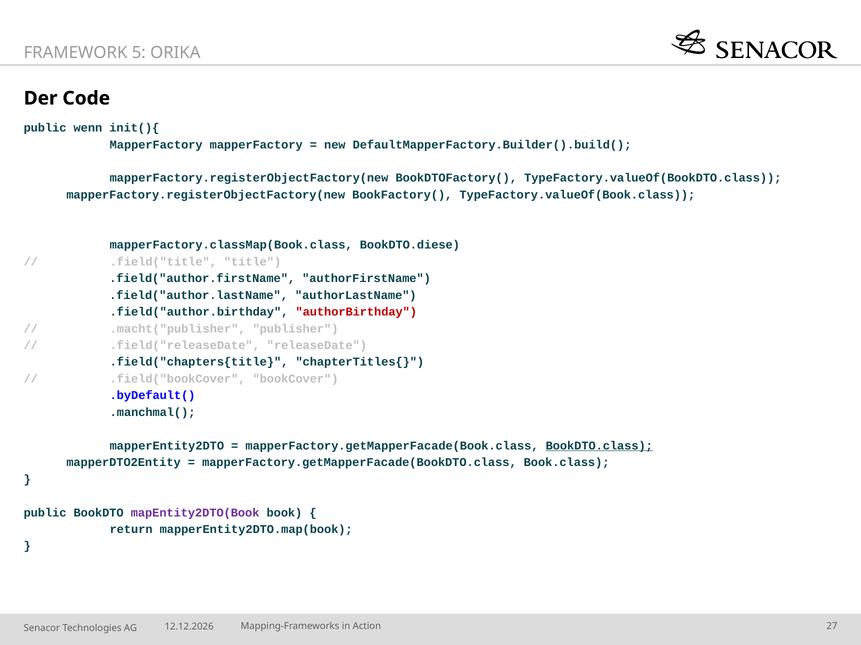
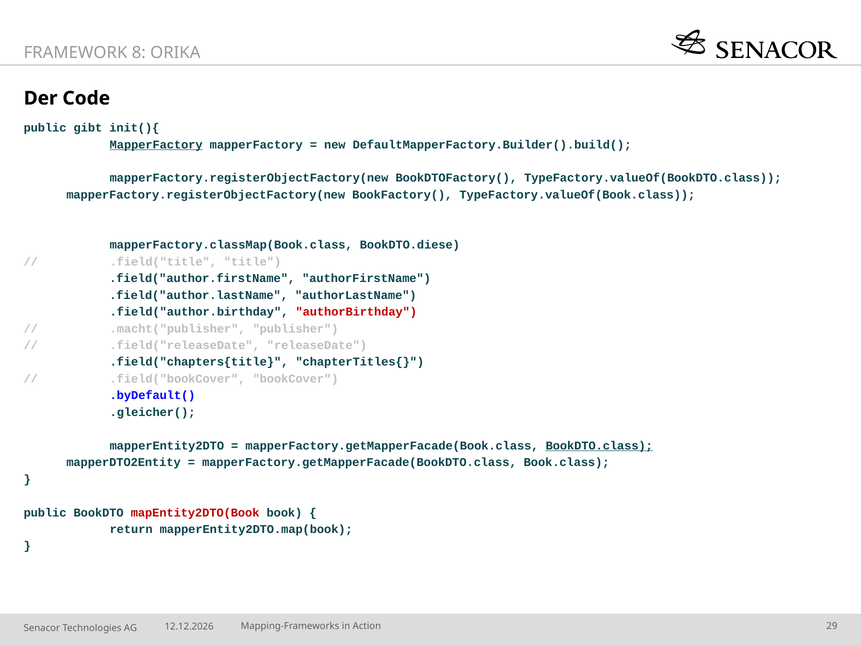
5: 5 -> 8
wenn: wenn -> gibt
MapperFactory at (156, 145) underline: none -> present
.manchmal(: .manchmal( -> .gleicher(
mapEntity2DTO(Book colour: purple -> red
27: 27 -> 29
